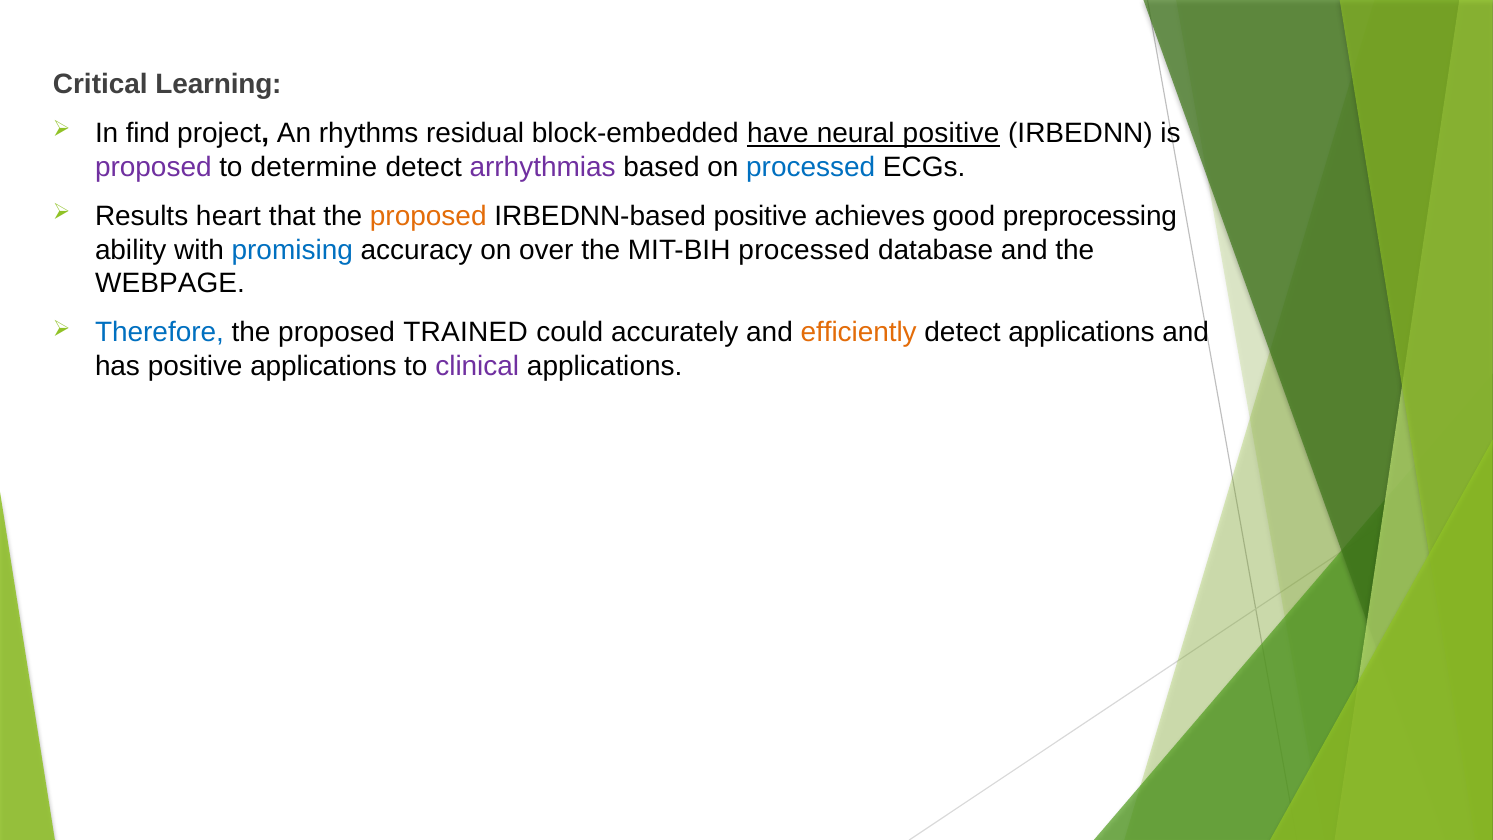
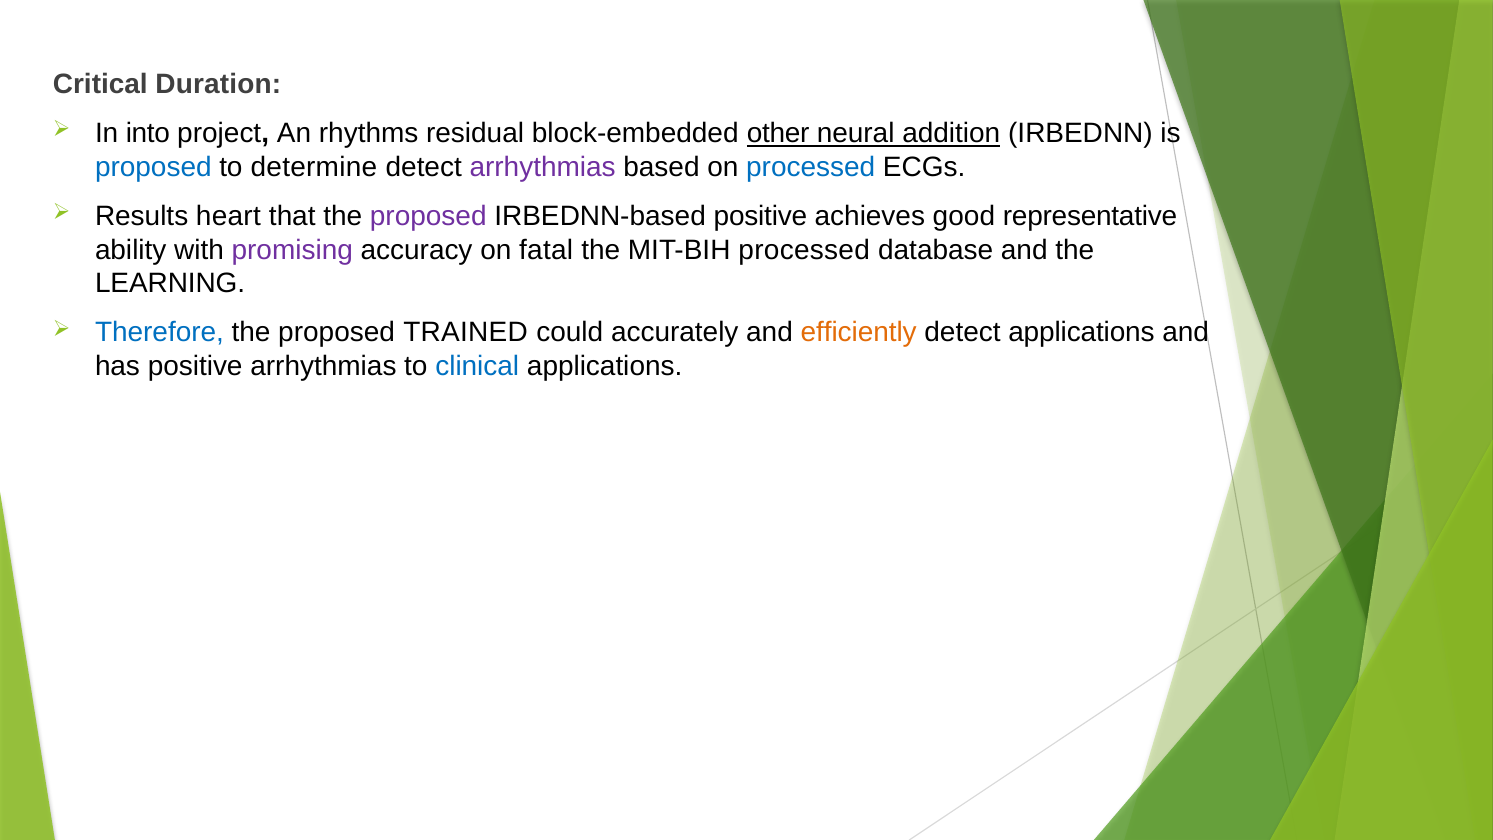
Learning: Learning -> Duration
find: find -> into
have: have -> other
neural positive: positive -> addition
proposed at (153, 167) colour: purple -> blue
proposed at (428, 216) colour: orange -> purple
preprocessing: preprocessing -> representative
promising colour: blue -> purple
over: over -> fatal
WEBPAGE: WEBPAGE -> LEARNING
positive applications: applications -> arrhythmias
clinical colour: purple -> blue
